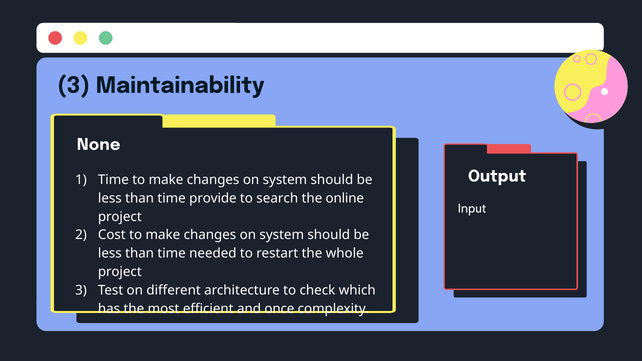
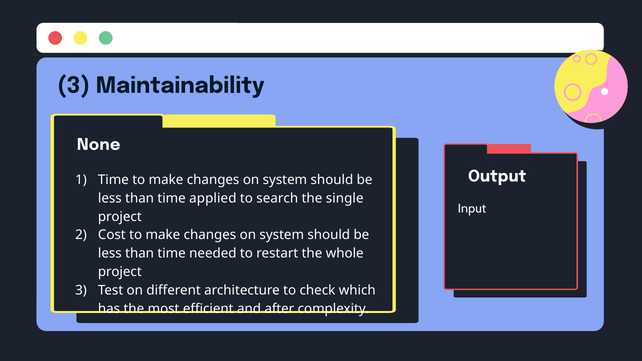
provide: provide -> applied
online: online -> single
once: once -> after
